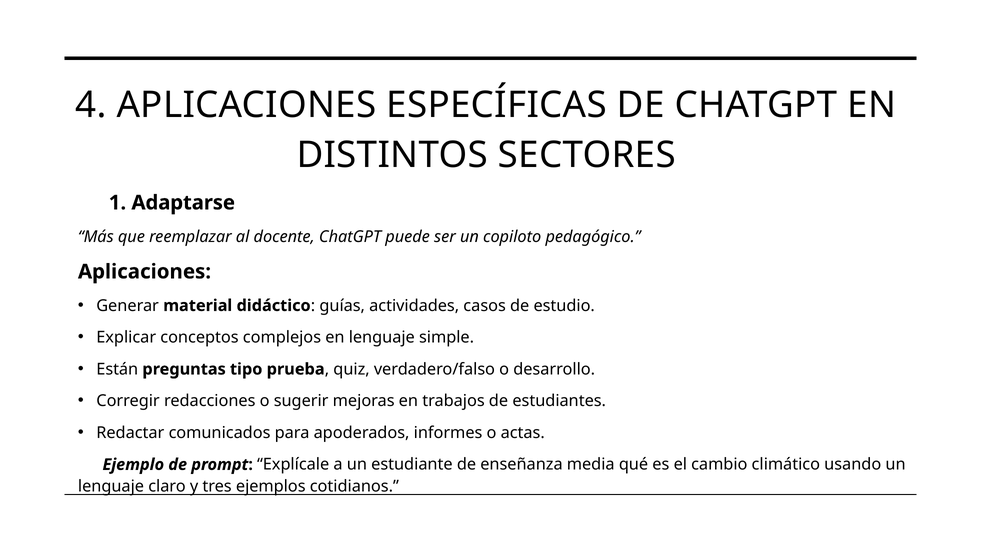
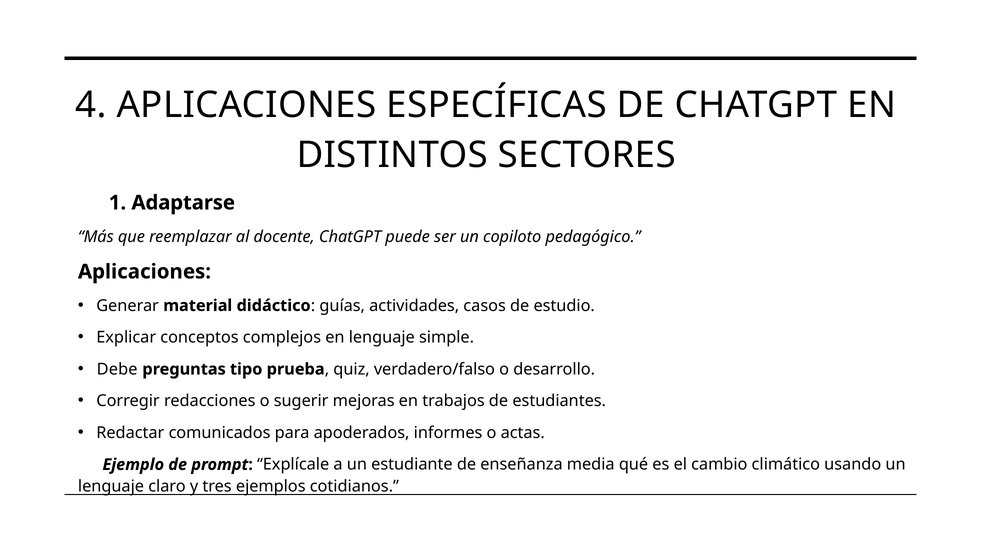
Están: Están -> Debe
